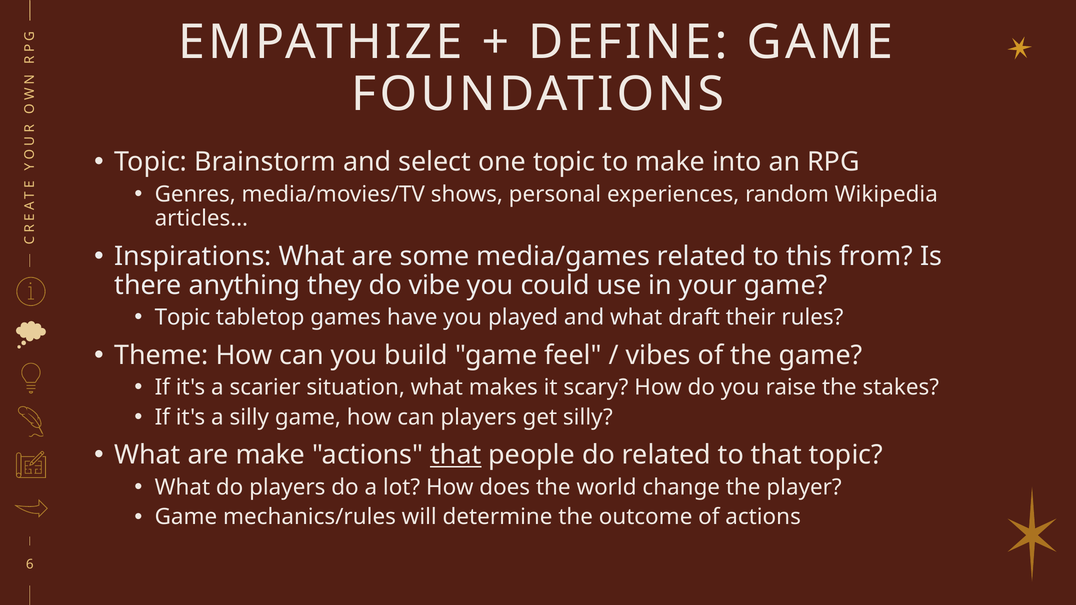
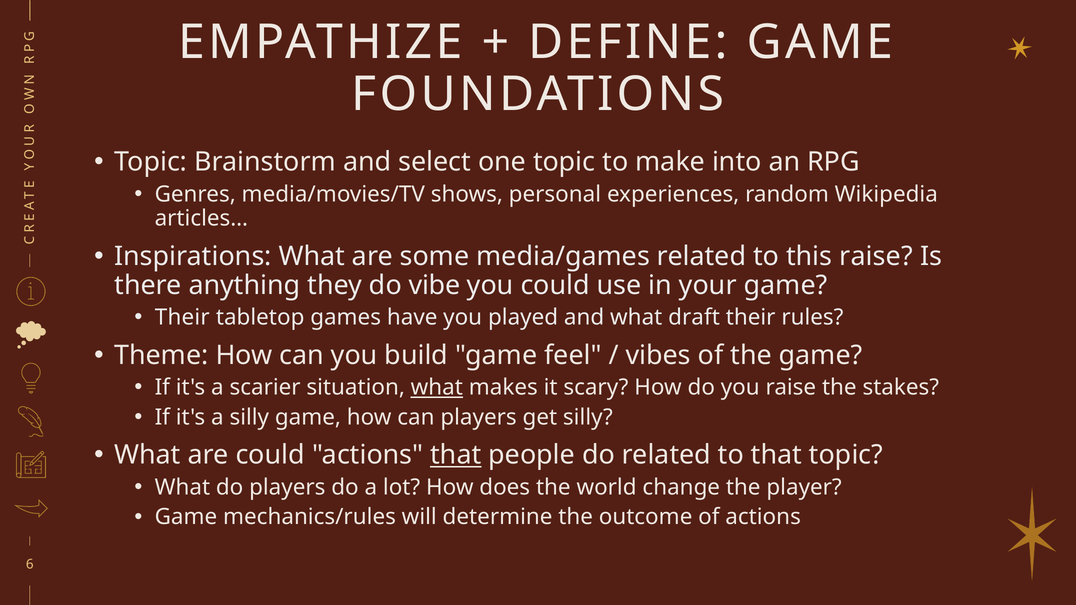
this from: from -> raise
Topic at (182, 318): Topic -> Their
what at (437, 388) underline: none -> present
are make: make -> could
